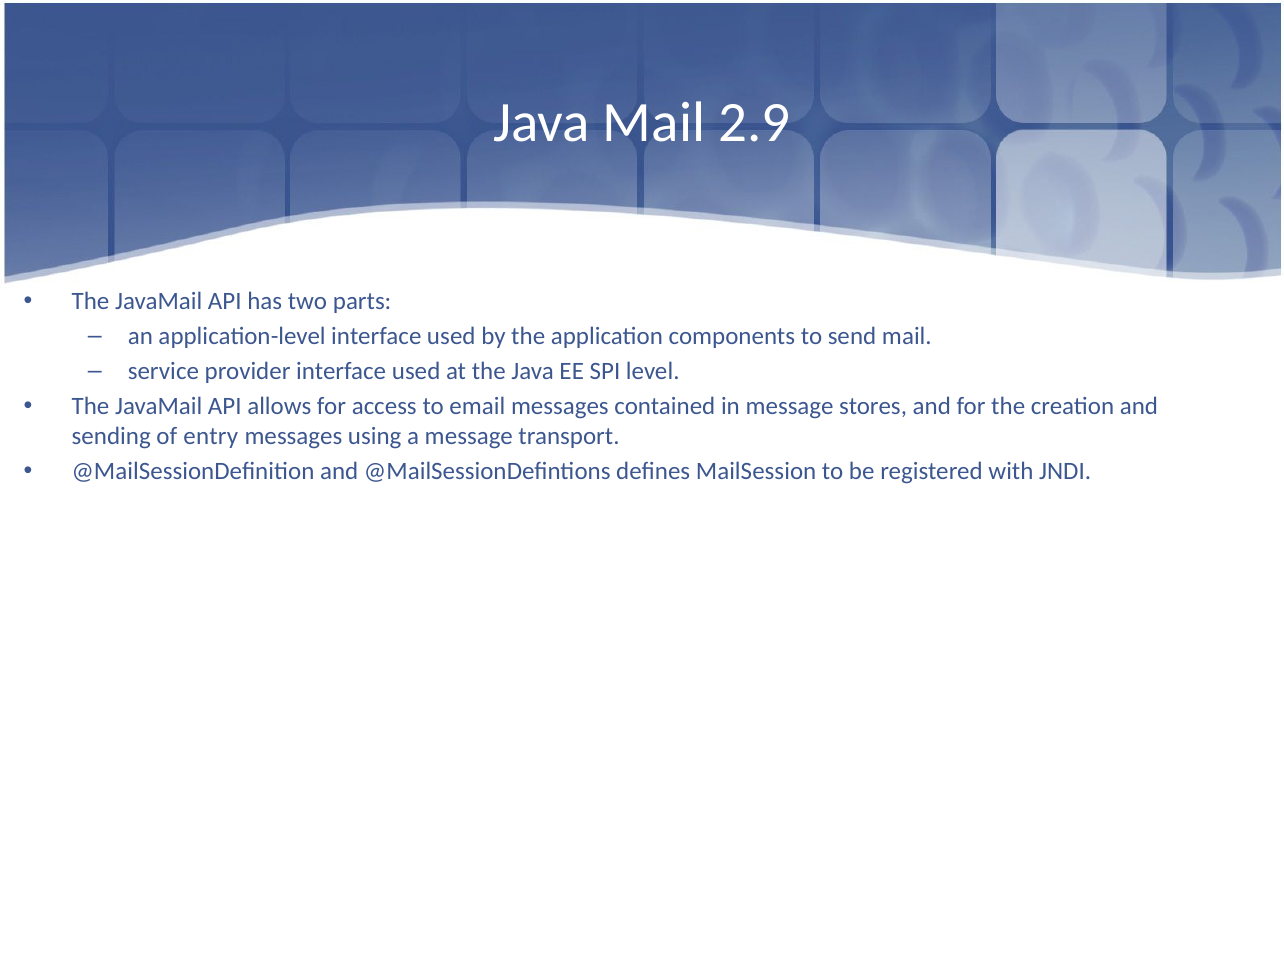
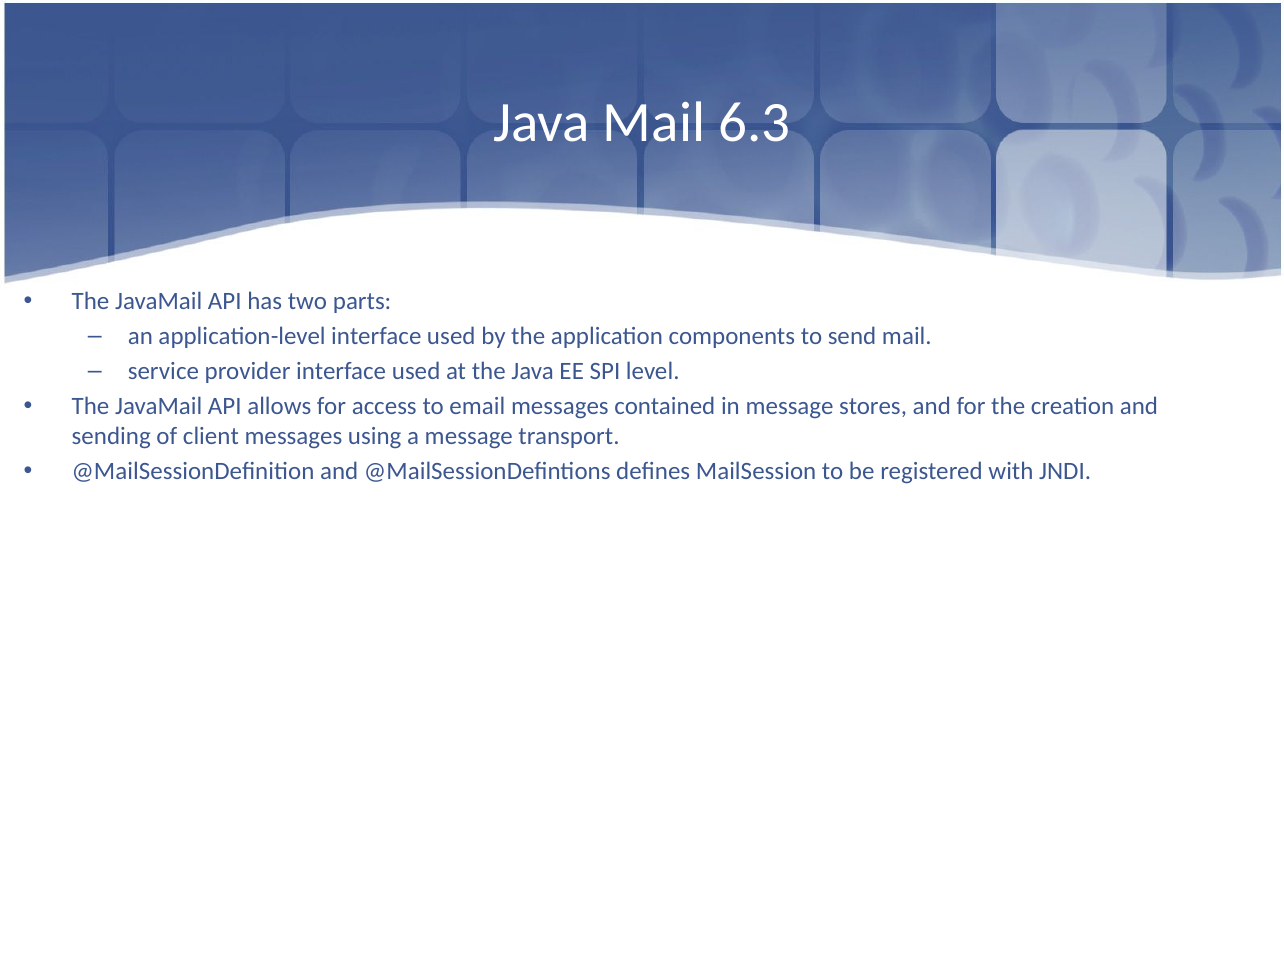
2.9: 2.9 -> 6.3
entry: entry -> client
